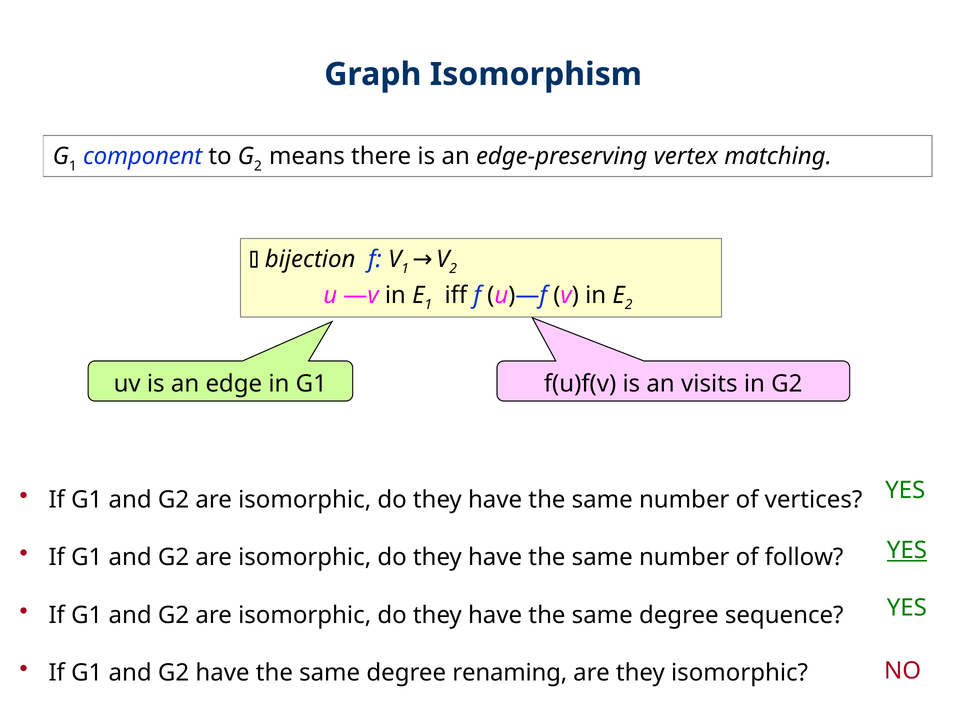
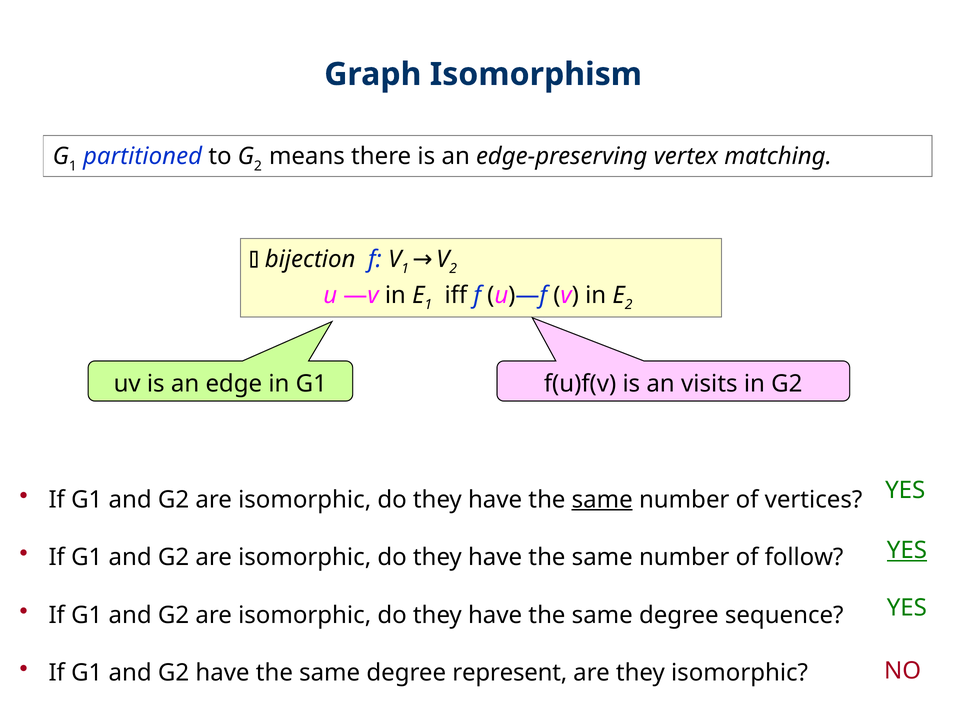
component: component -> partitioned
same at (602, 499) underline: none -> present
renaming: renaming -> represent
